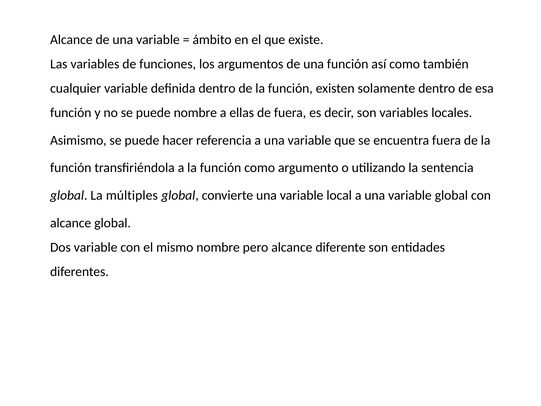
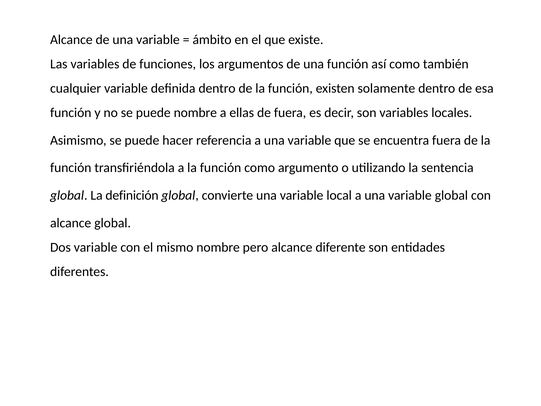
múltiples: múltiples -> definición
